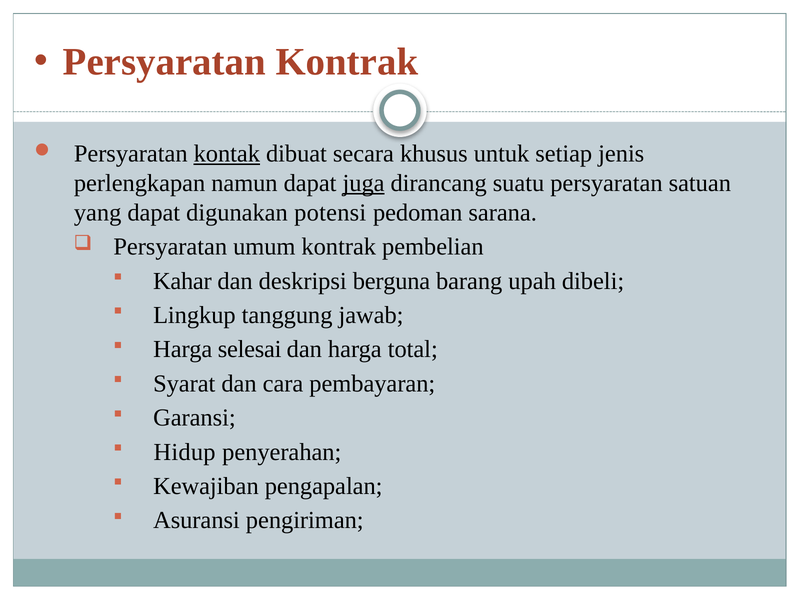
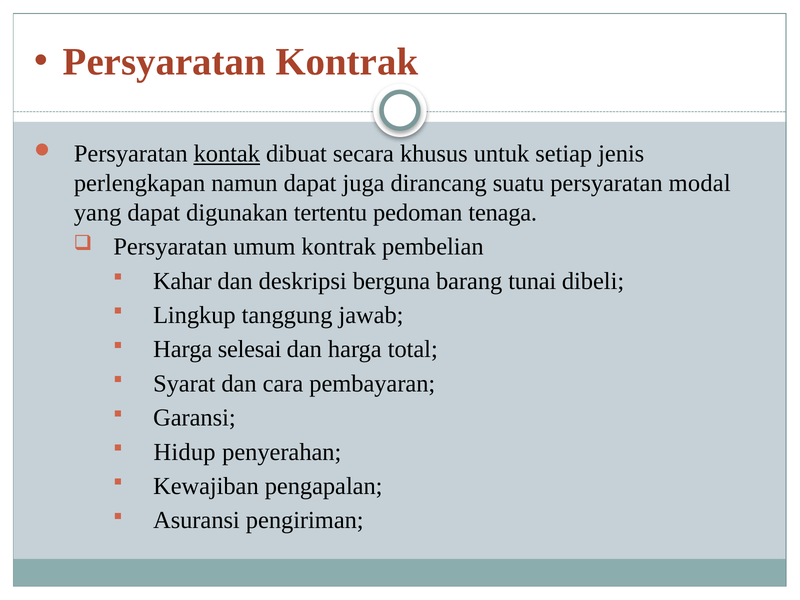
juga underline: present -> none
satuan: satuan -> modal
potensi: potensi -> tertentu
sarana: sarana -> tenaga
upah: upah -> tunai
